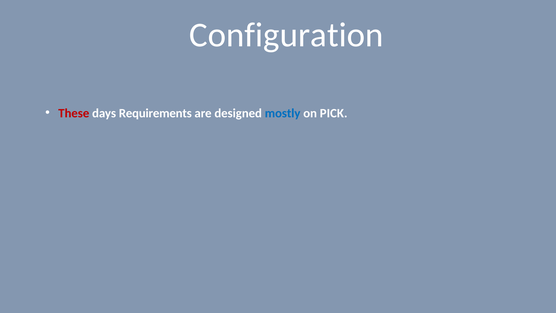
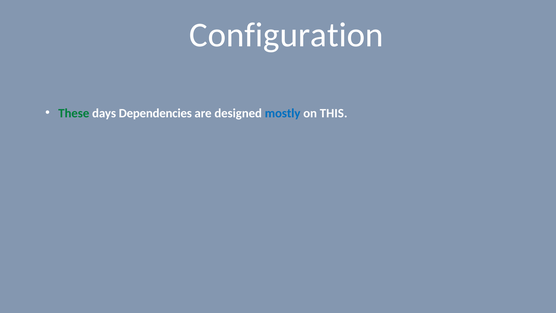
These colour: red -> green
Requirements: Requirements -> Dependencies
PICK: PICK -> THIS
